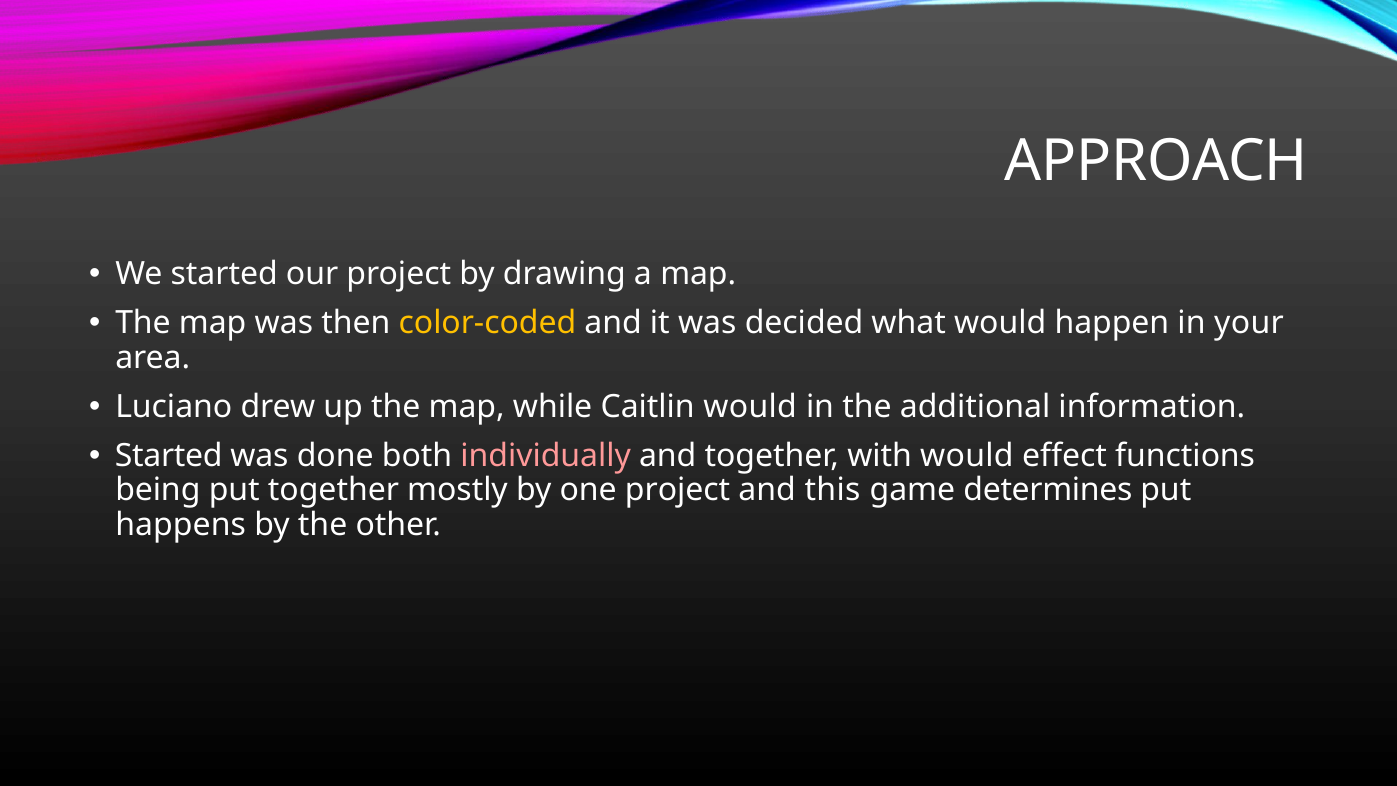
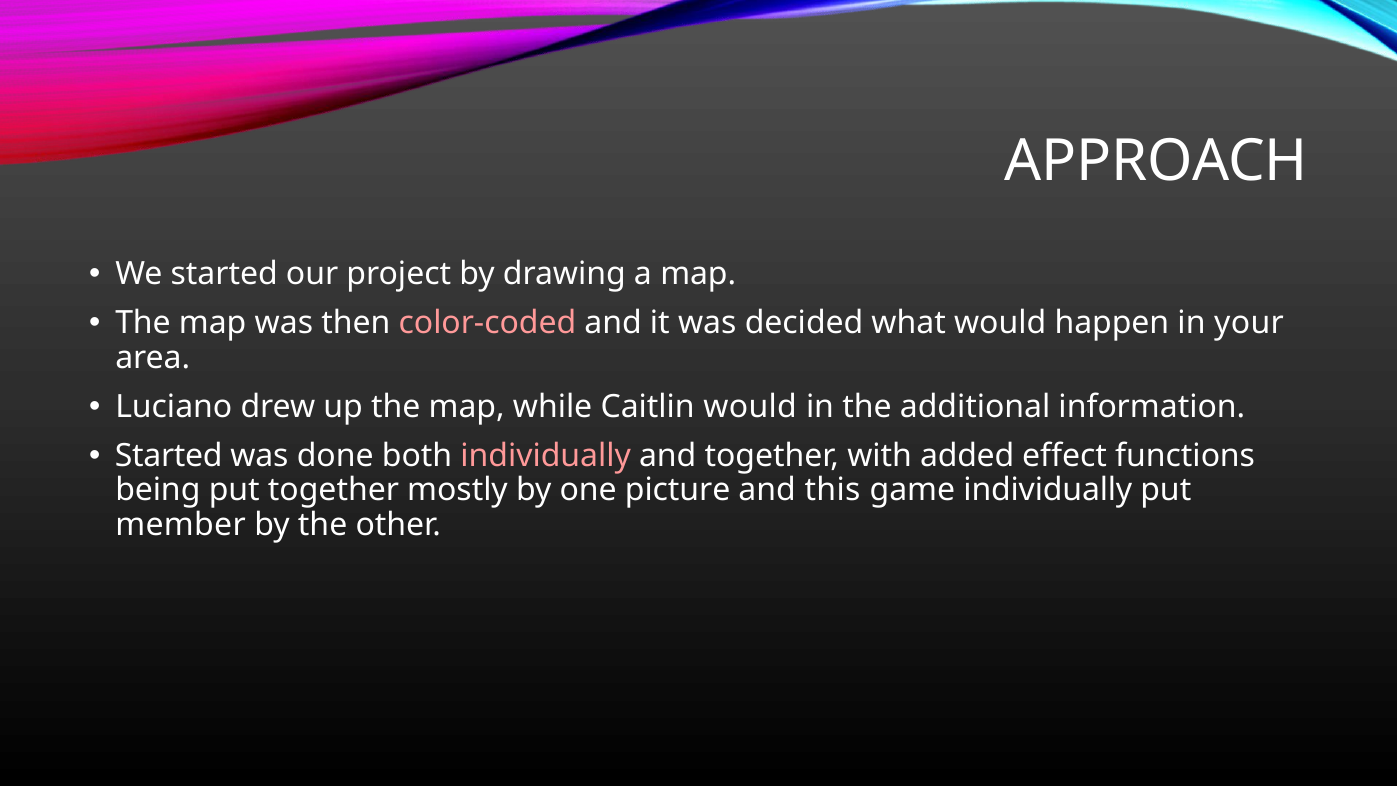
color-coded colour: yellow -> pink
with would: would -> added
one project: project -> picture
game determines: determines -> individually
happens: happens -> member
